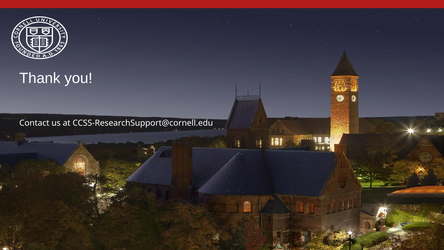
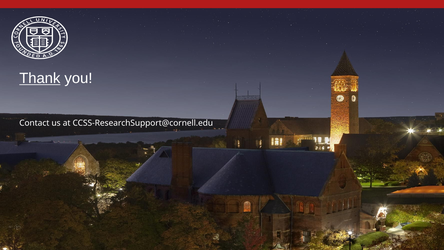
Thank underline: none -> present
